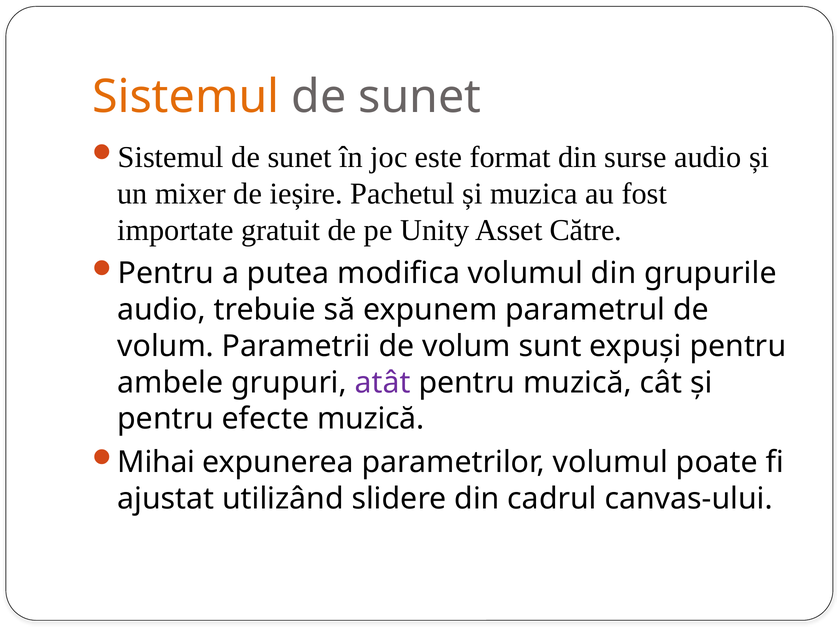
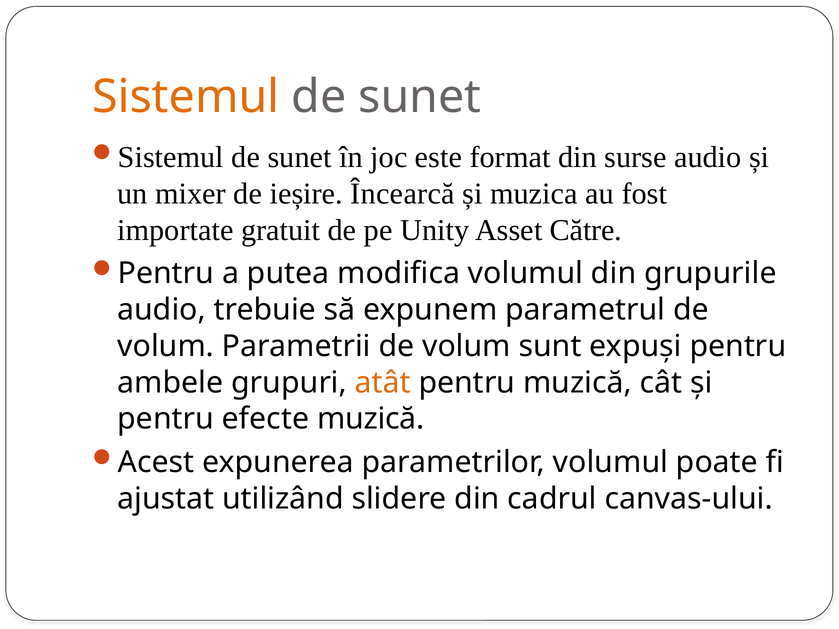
Pachetul: Pachetul -> Încearcă
atât colour: purple -> orange
Mihai: Mihai -> Acest
